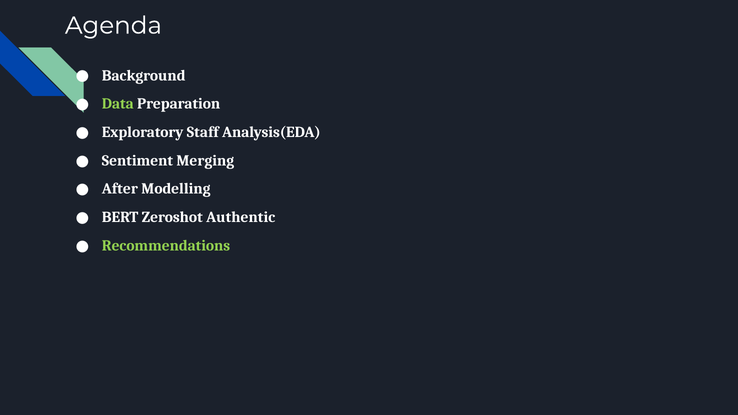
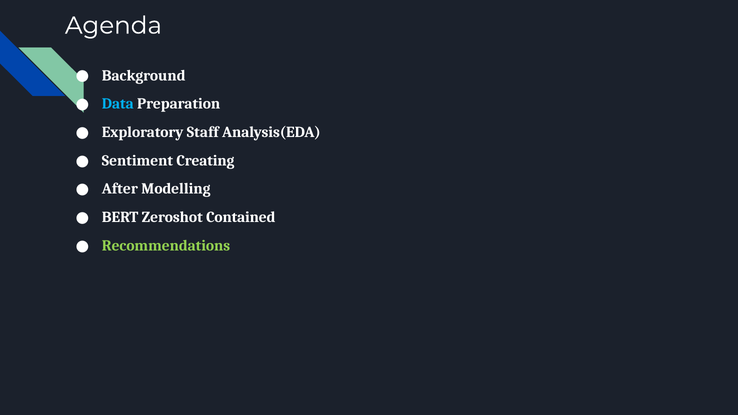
Data colour: light green -> light blue
Merging: Merging -> Creating
Authentic: Authentic -> Contained
